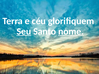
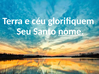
Seu underline: present -> none
